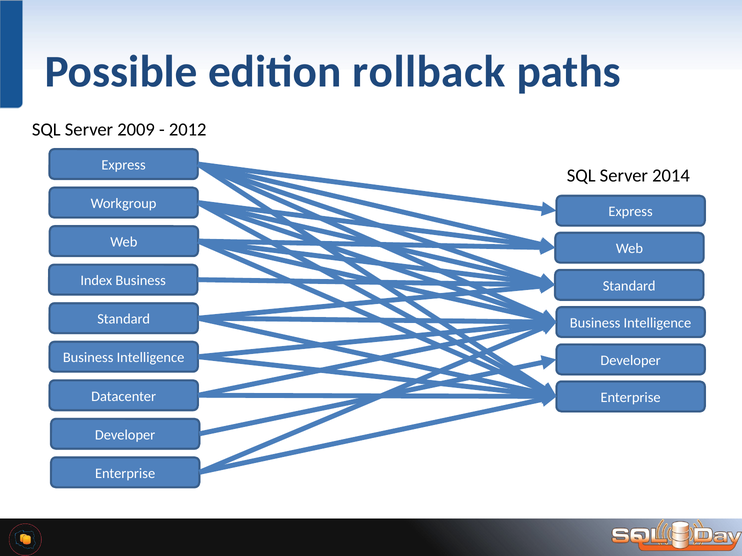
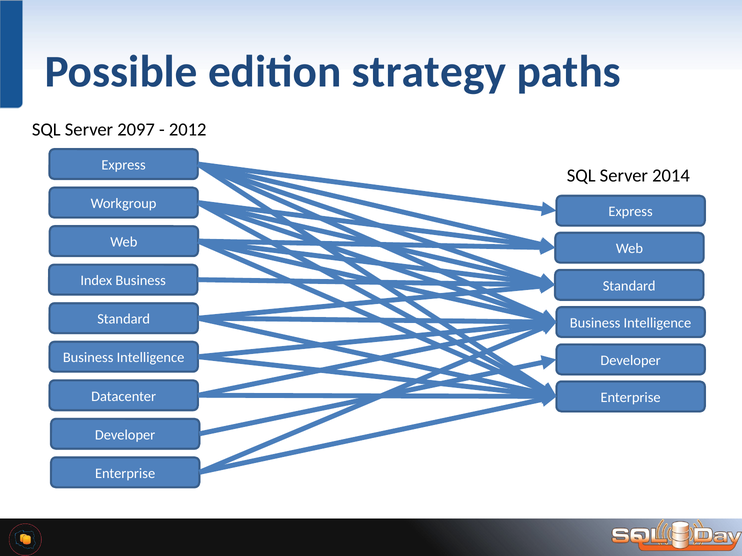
rollback: rollback -> strategy
2009: 2009 -> 2097
